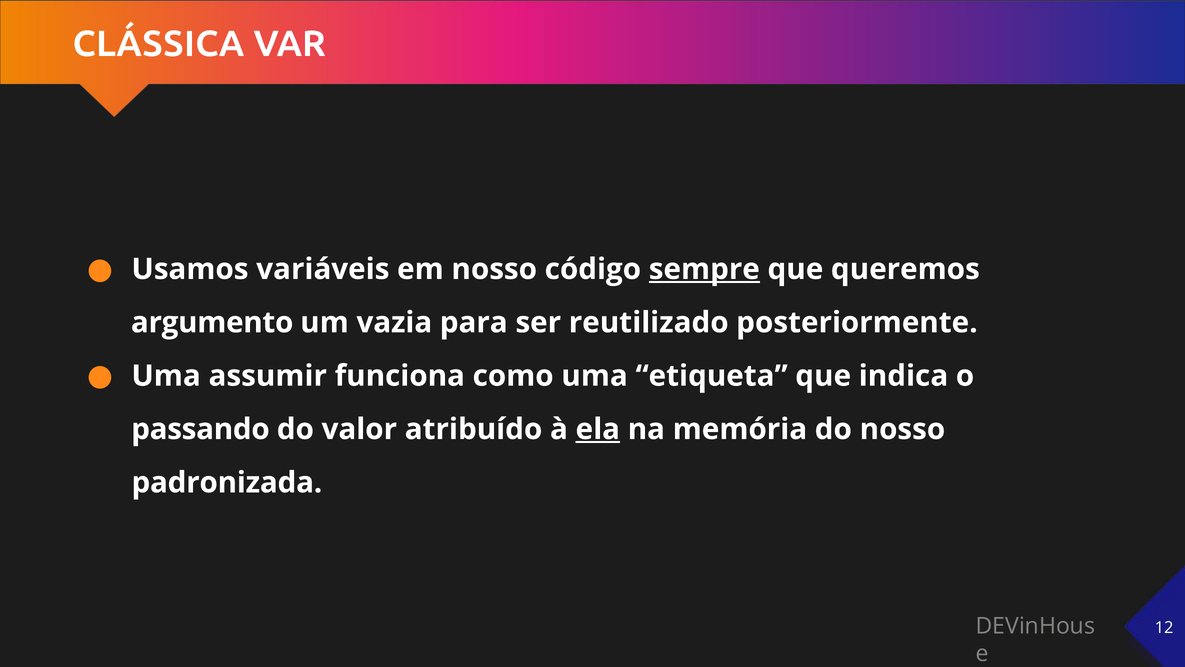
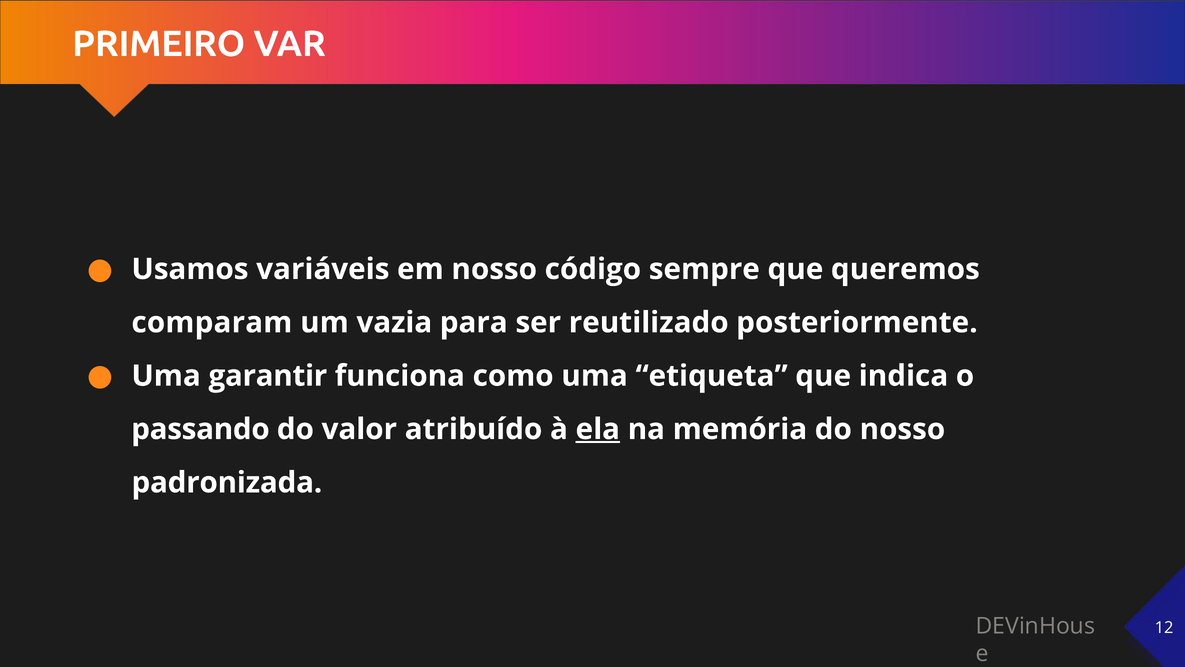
CLÁSSICA: CLÁSSICA -> PRIMEIRO
sempre underline: present -> none
argumento: argumento -> comparam
assumir: assumir -> garantir
